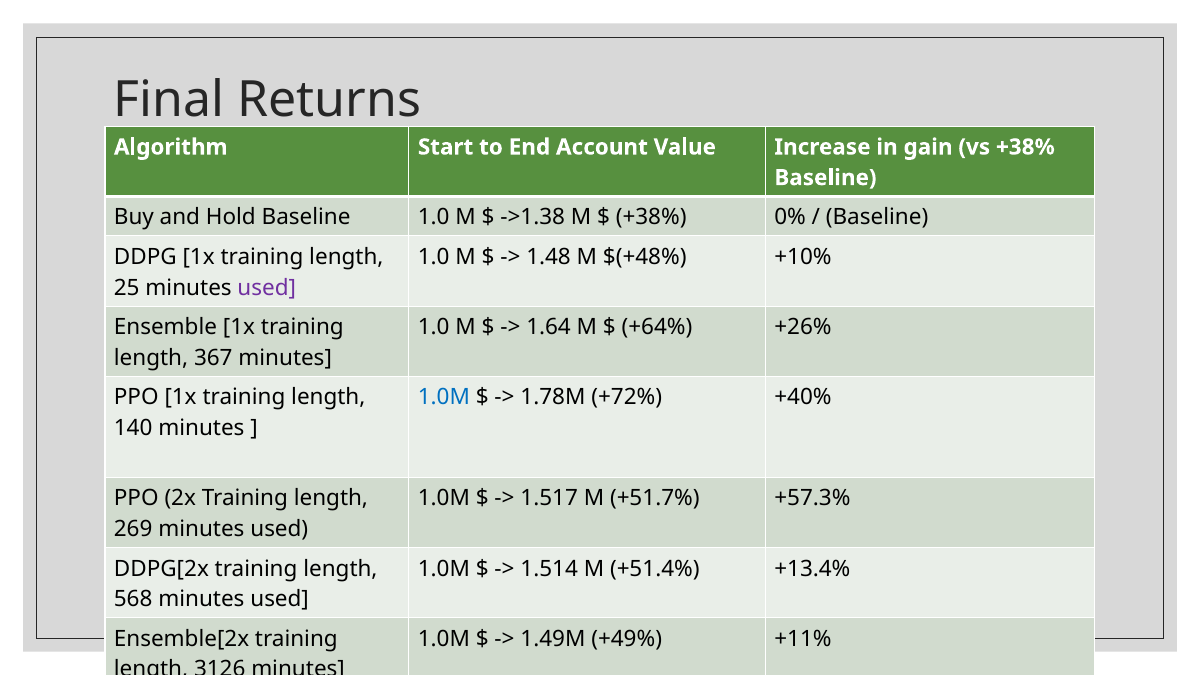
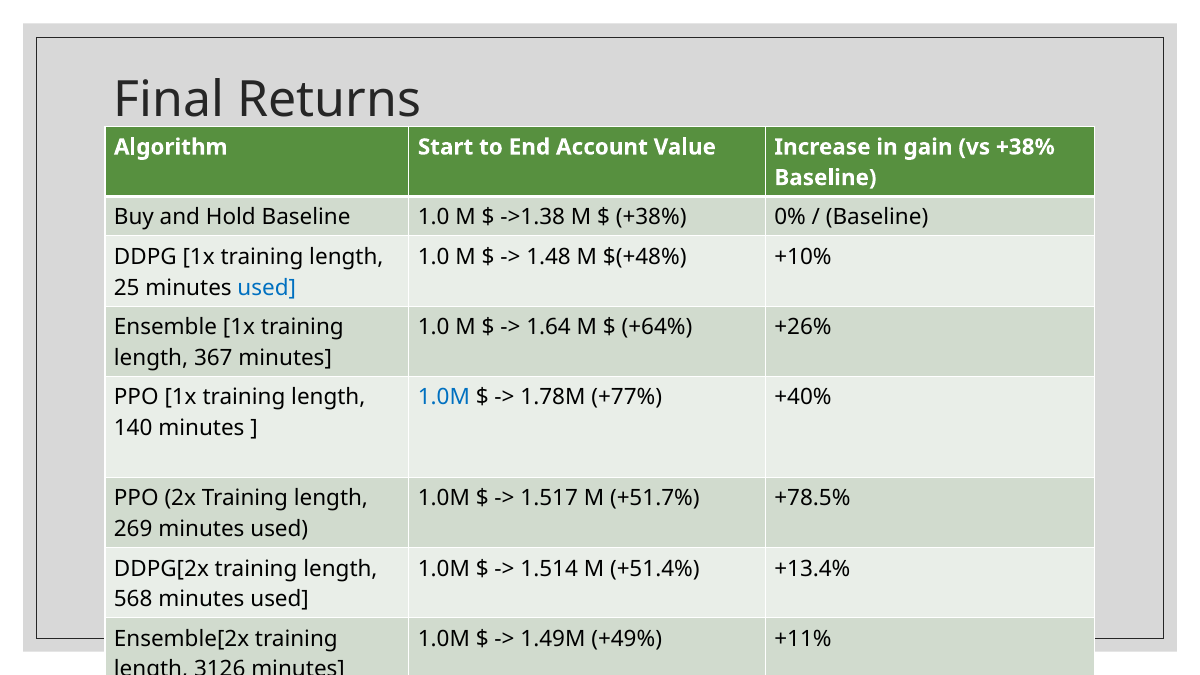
used at (267, 288) colour: purple -> blue
+72%: +72% -> +77%
+57.3%: +57.3% -> +78.5%
